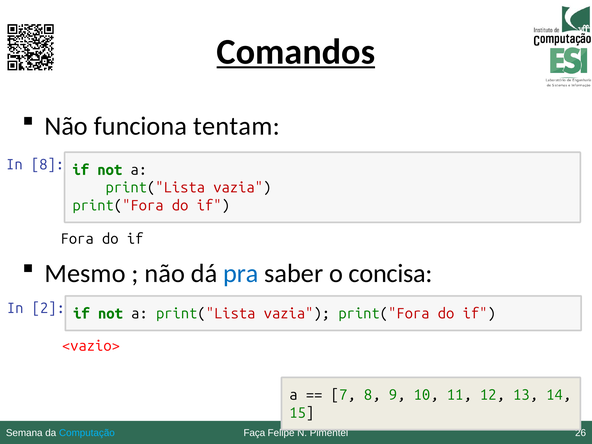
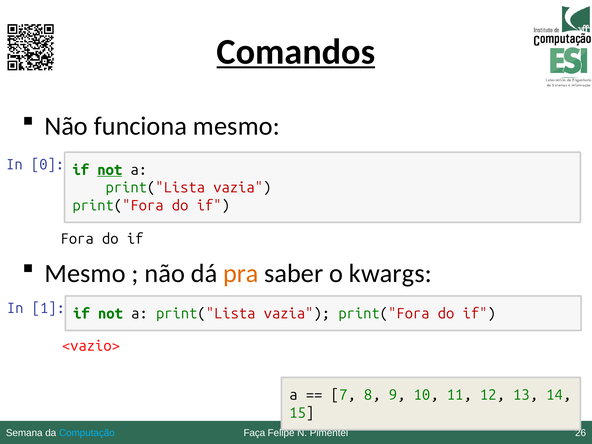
funciona tentam: tentam -> mesmo
In 8: 8 -> 0
not at (110, 170) underline: none -> present
pra colour: blue -> orange
concisa: concisa -> kwargs
2: 2 -> 1
